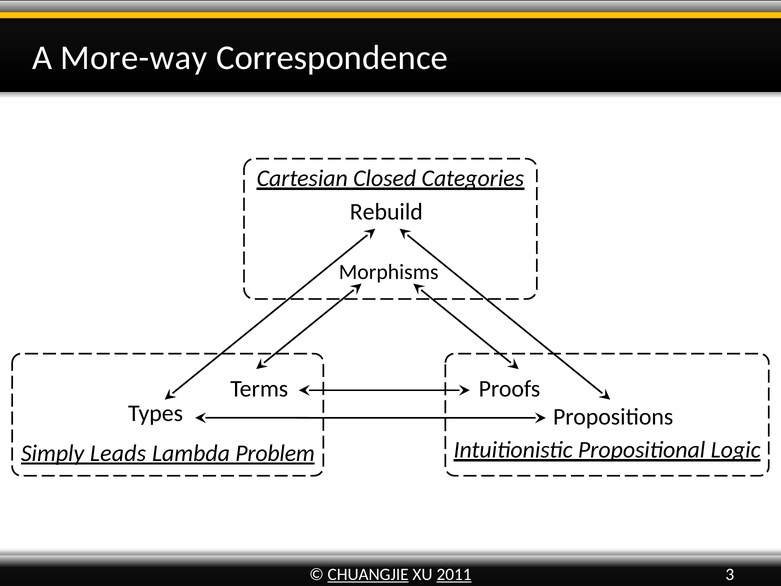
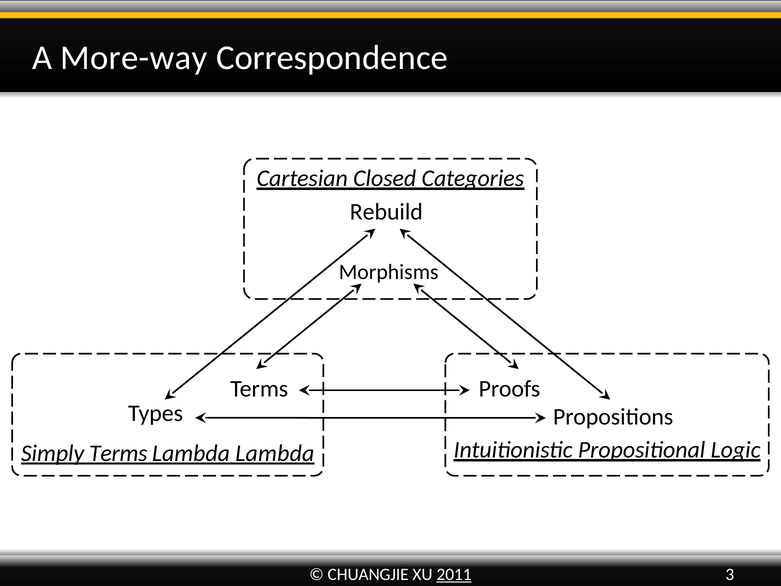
Simply Leads: Leads -> Terms
Lambda Problem: Problem -> Lambda
CHUANGJIE underline: present -> none
